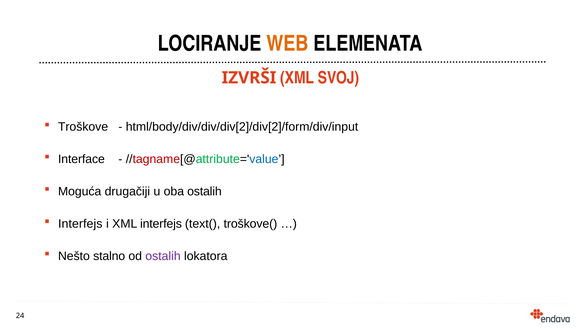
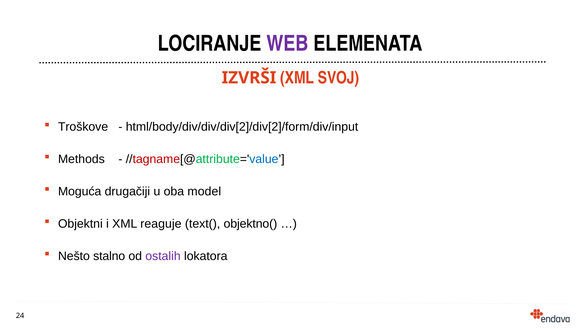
WEB colour: orange -> purple
Interface: Interface -> Methods
oba ostalih: ostalih -> model
Interfejs at (80, 224): Interfejs -> Objektni
XML interfejs: interfejs -> reaguje
troškove(: troškove( -> objektno(
